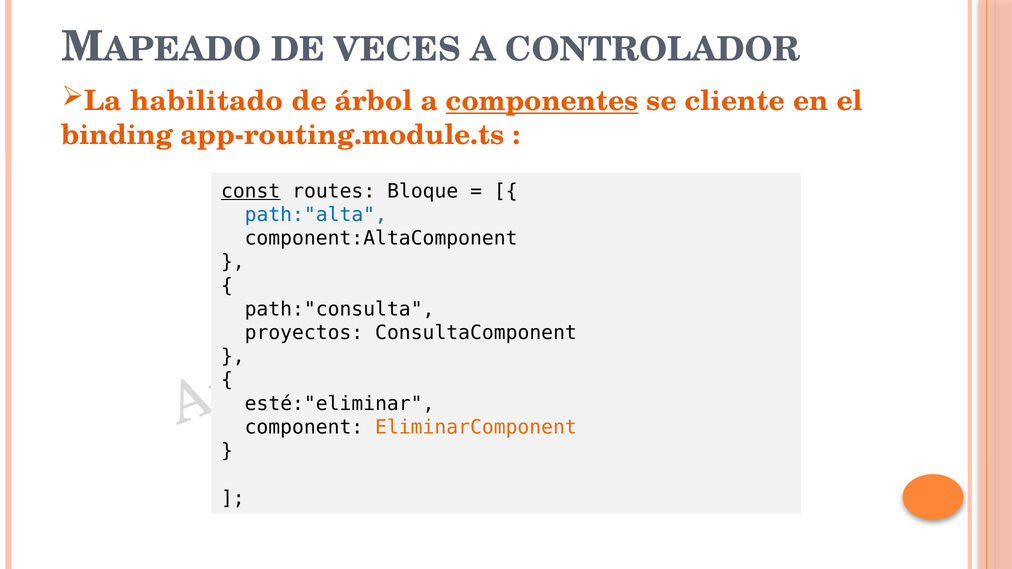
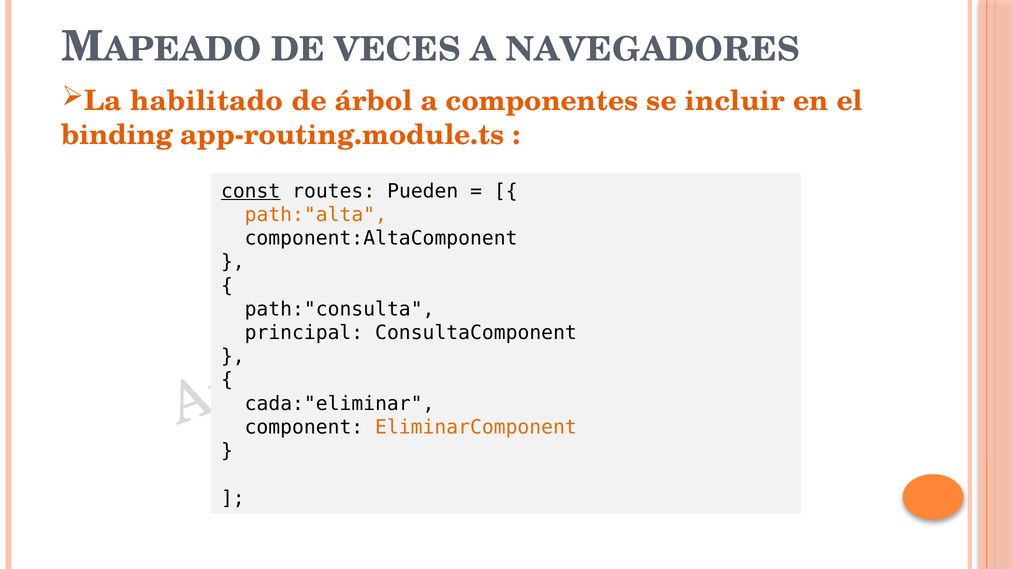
CONTROLADOR: CONTROLADOR -> NAVEGADORES
componentes underline: present -> none
cliente: cliente -> incluir
Bloque: Bloque -> Pueden
path:"alta colour: blue -> orange
proyectos: proyectos -> principal
esté:"eliminar: esté:"eliminar -> cada:"eliminar
